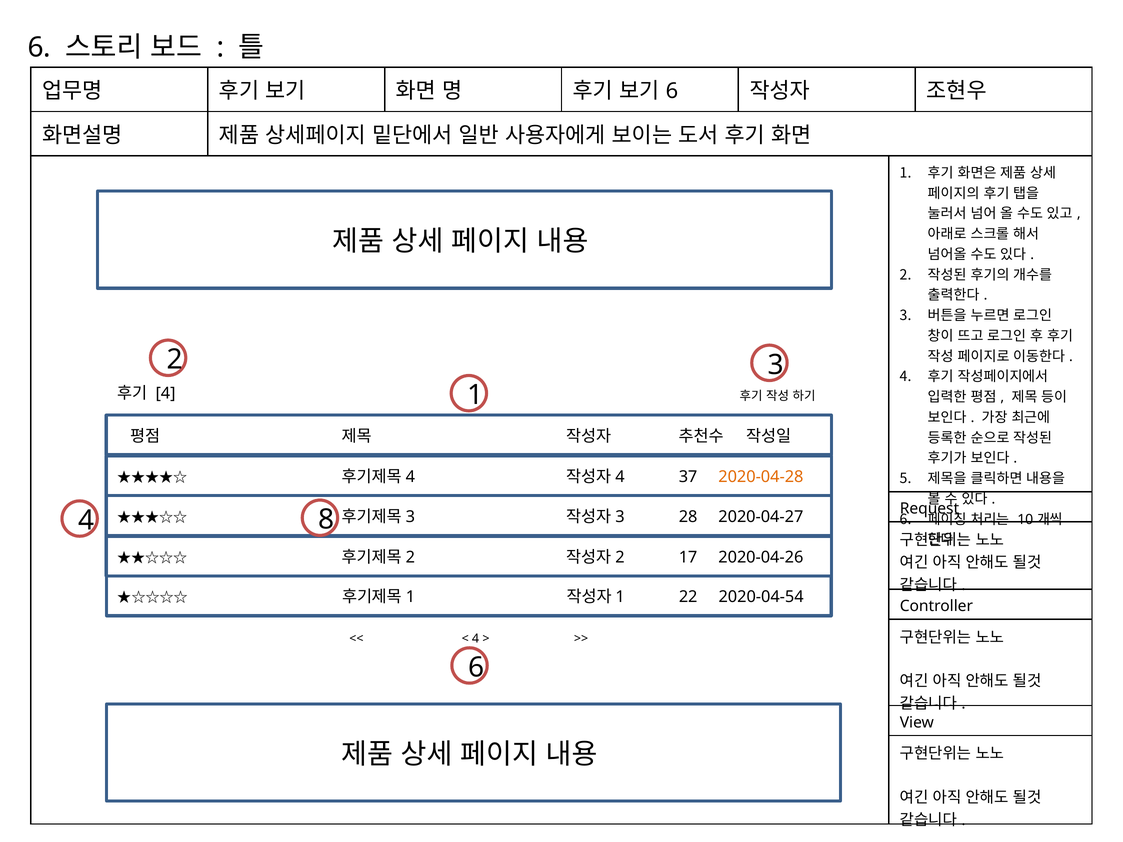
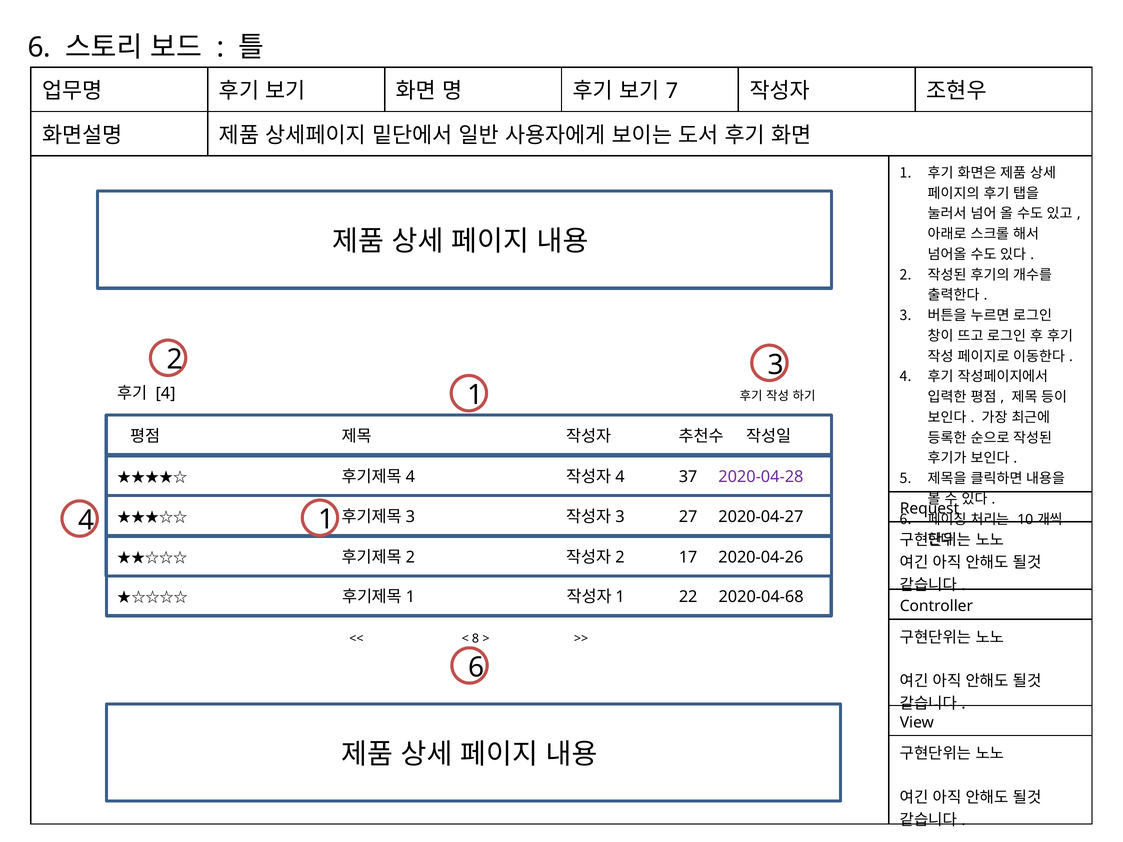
6 at (672, 91): 6 -> 7
2020-04-28 colour: orange -> purple
28: 28 -> 27
4 8: 8 -> 1
2020-04-54: 2020-04-54 -> 2020-04-68
4 at (476, 639): 4 -> 8
